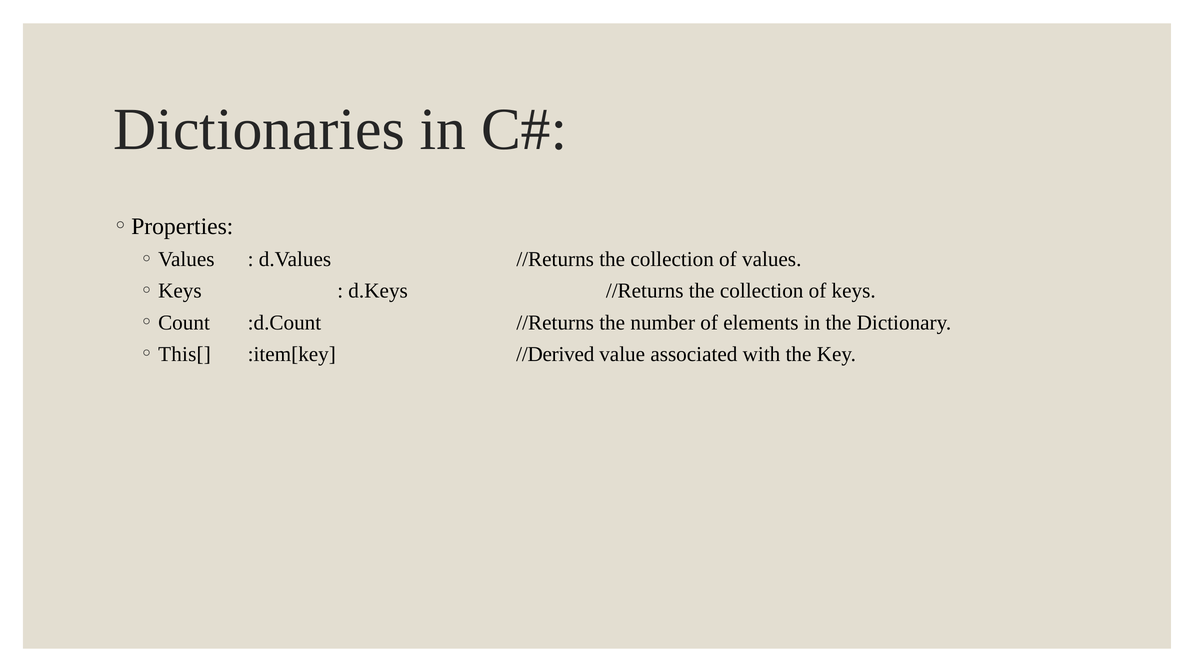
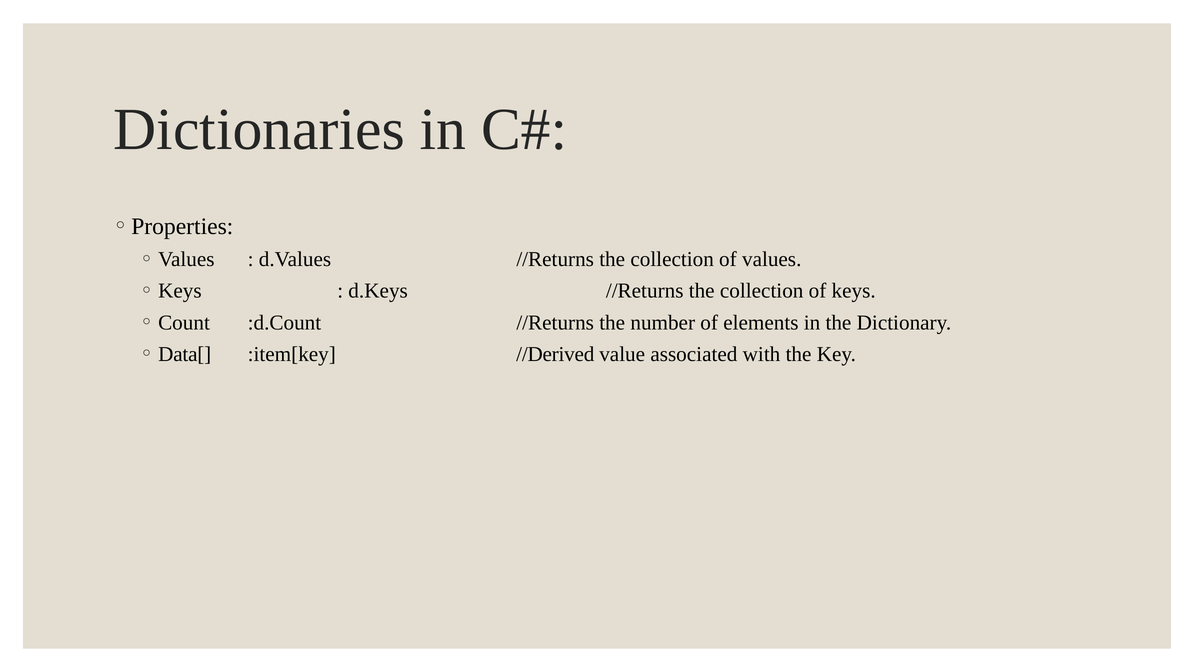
This[: This[ -> Data[
